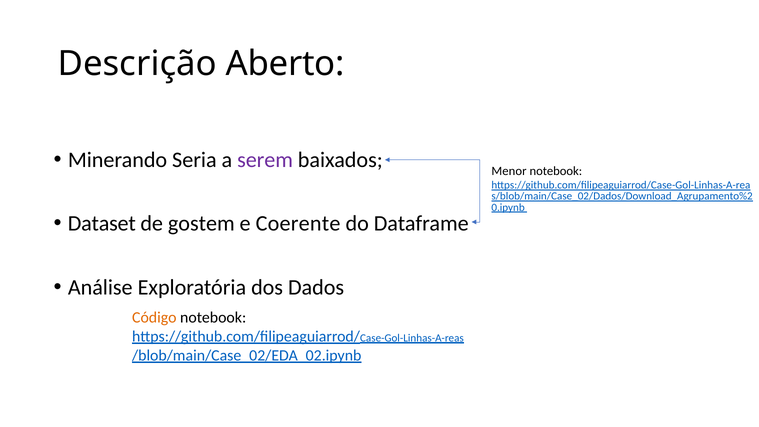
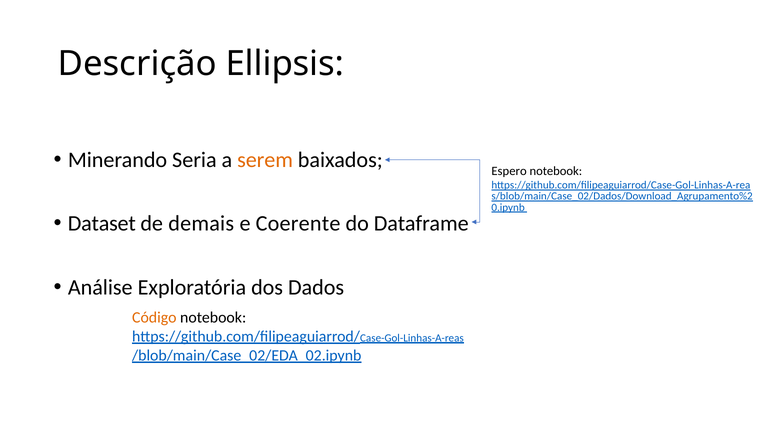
Aberto: Aberto -> Ellipsis
serem colour: purple -> orange
Menor: Menor -> Espero
gostem: gostem -> demais
